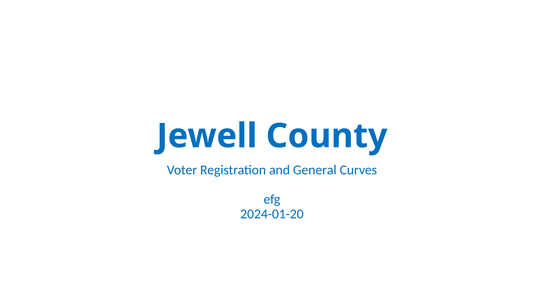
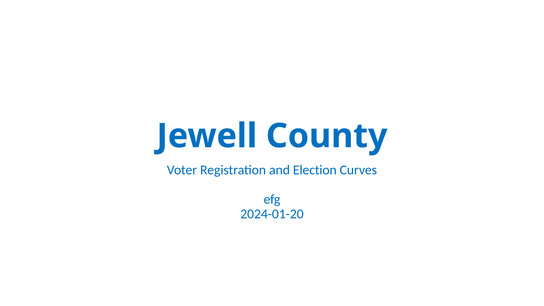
General: General -> Election
